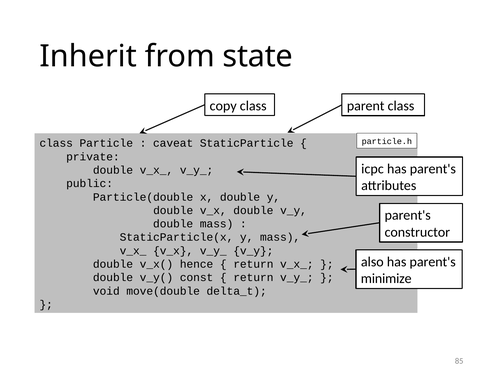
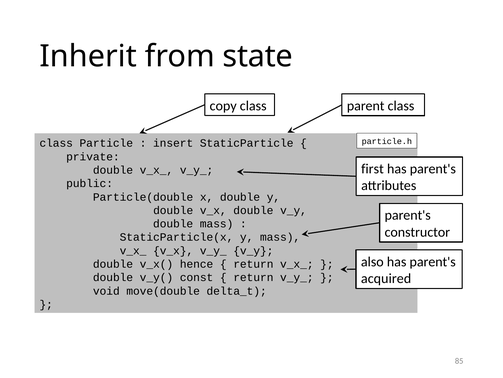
caveat: caveat -> insert
icpc: icpc -> first
minimize: minimize -> acquired
